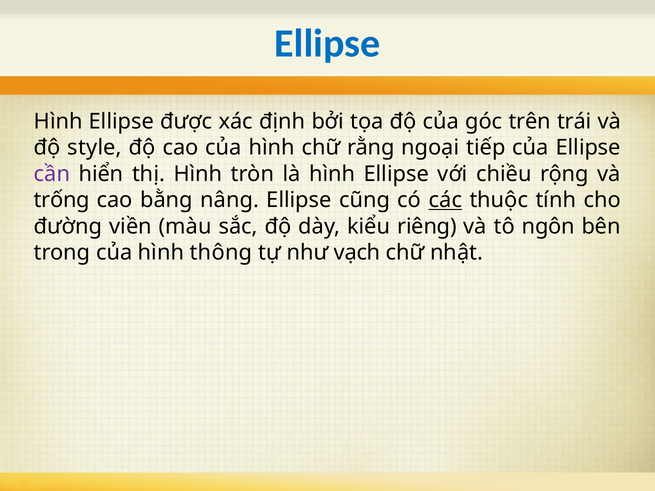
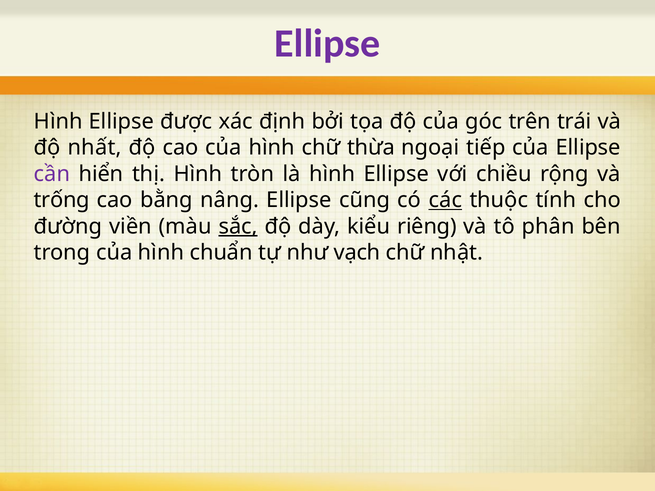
Ellipse at (327, 44) colour: blue -> purple
style: style -> nhất
rằng: rằng -> thừa
sắc underline: none -> present
ngôn: ngôn -> phân
thông: thông -> chuẩn
